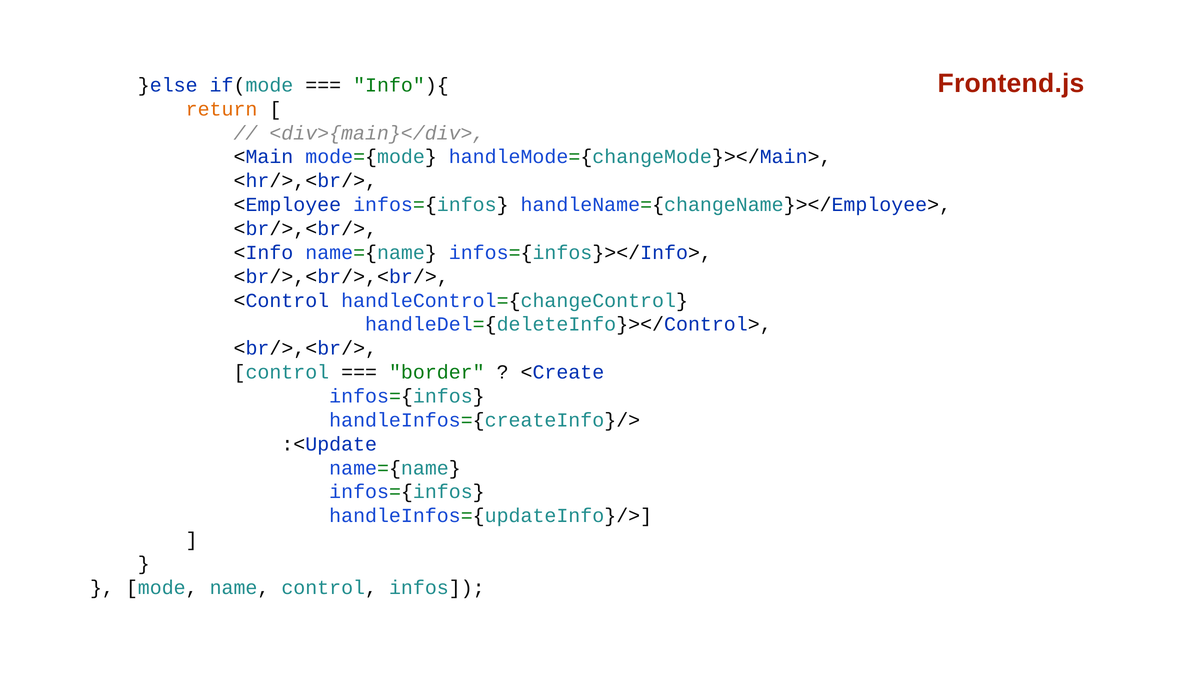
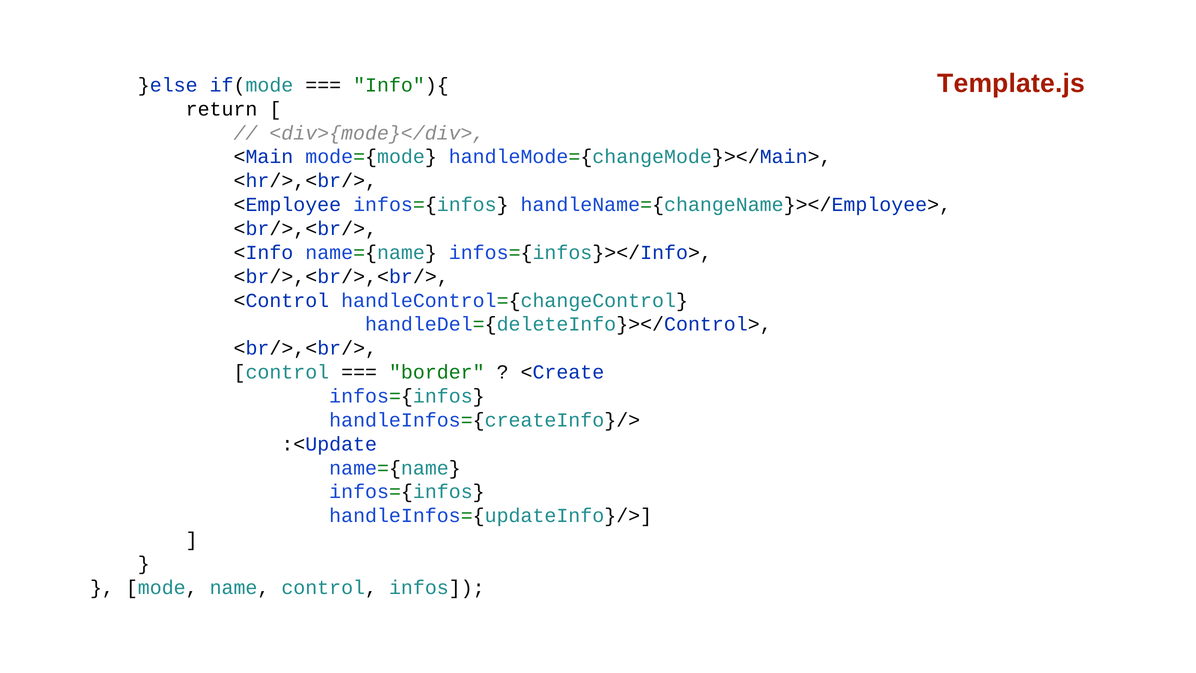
Frontend.js: Frontend.js -> Template.js
return colour: orange -> black
<div>{main}</div>: <div>{main}</div> -> <div>{mode}</div>
